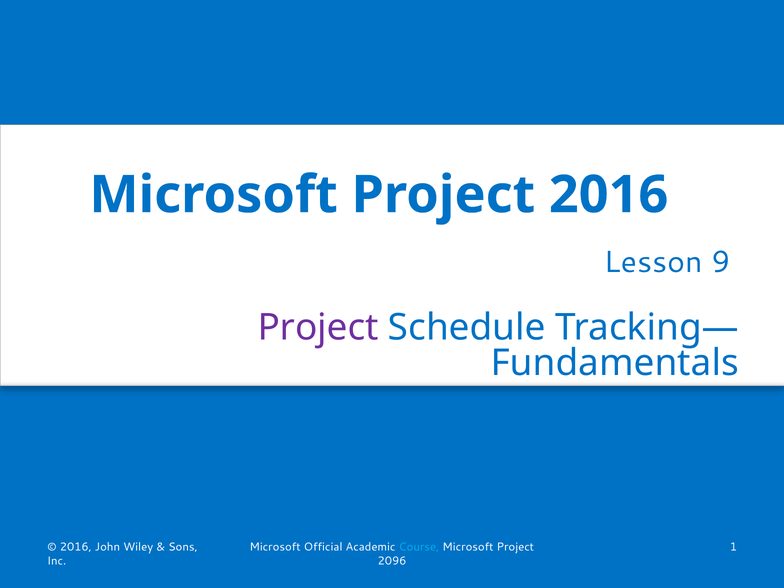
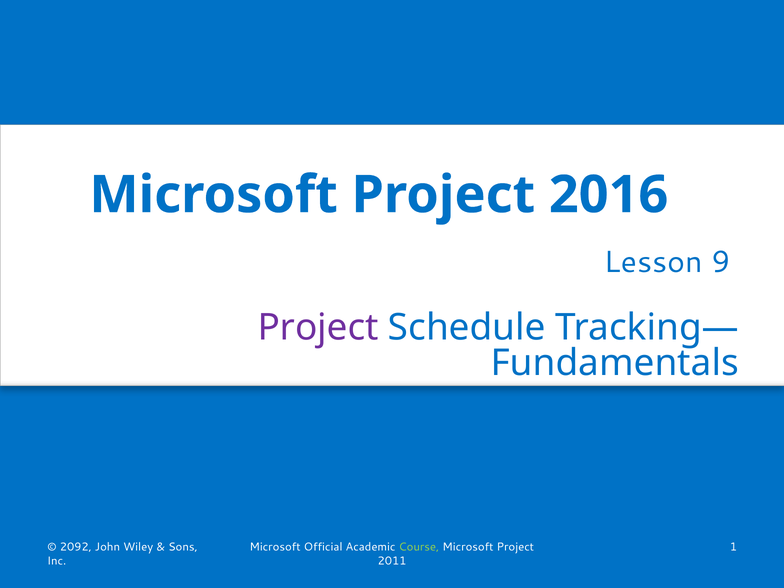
2016 at (76, 547): 2016 -> 2092
Course colour: light blue -> light green
2096: 2096 -> 2011
